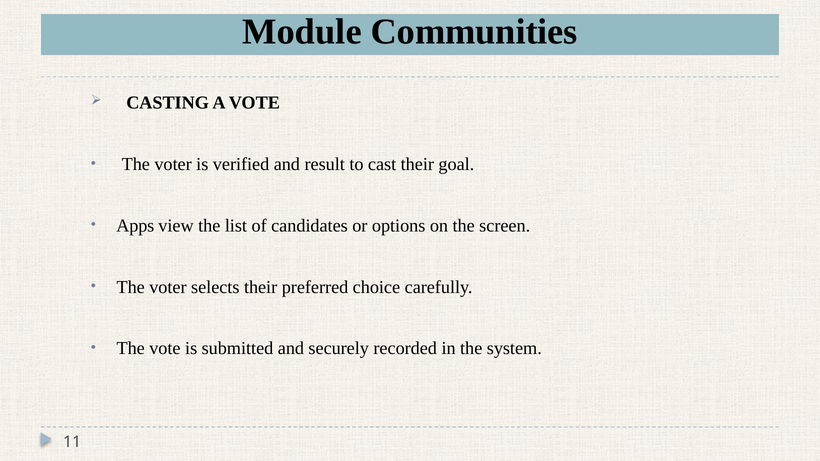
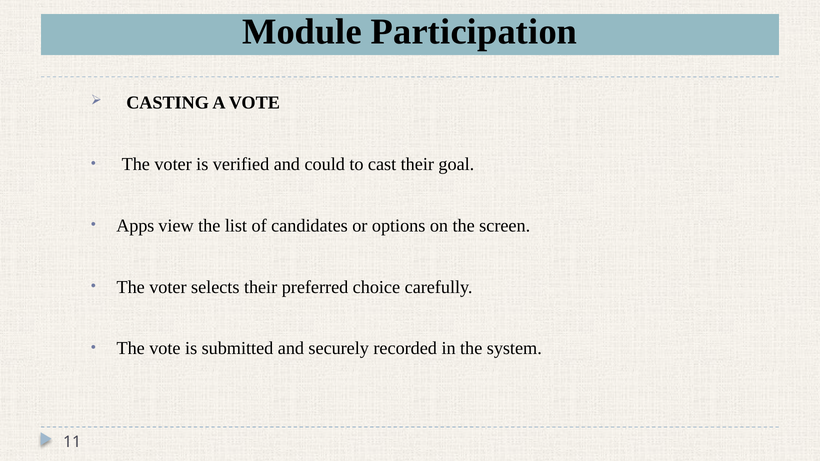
Communities: Communities -> Participation
result: result -> could
